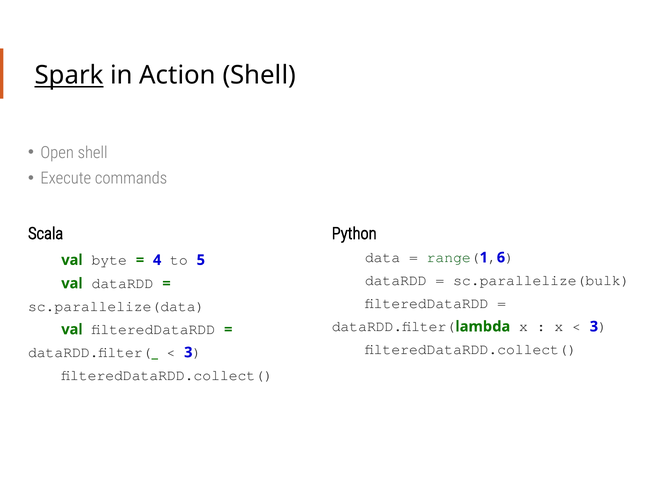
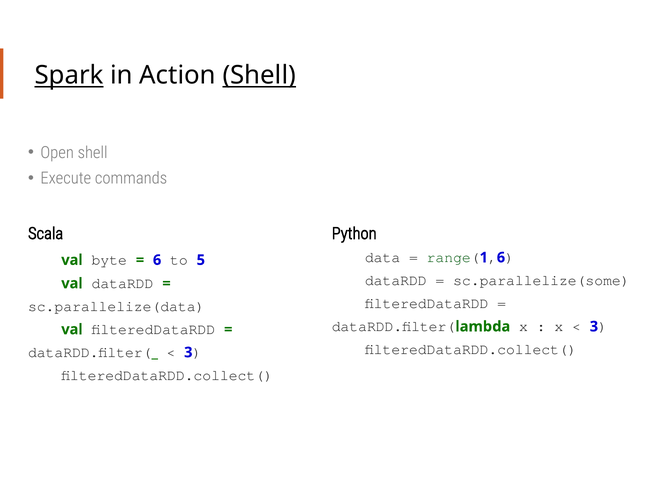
Shell at (259, 75) underline: none -> present
4 at (157, 260): 4 -> 6
sc.parallelize(bulk: sc.parallelize(bulk -> sc.parallelize(some
